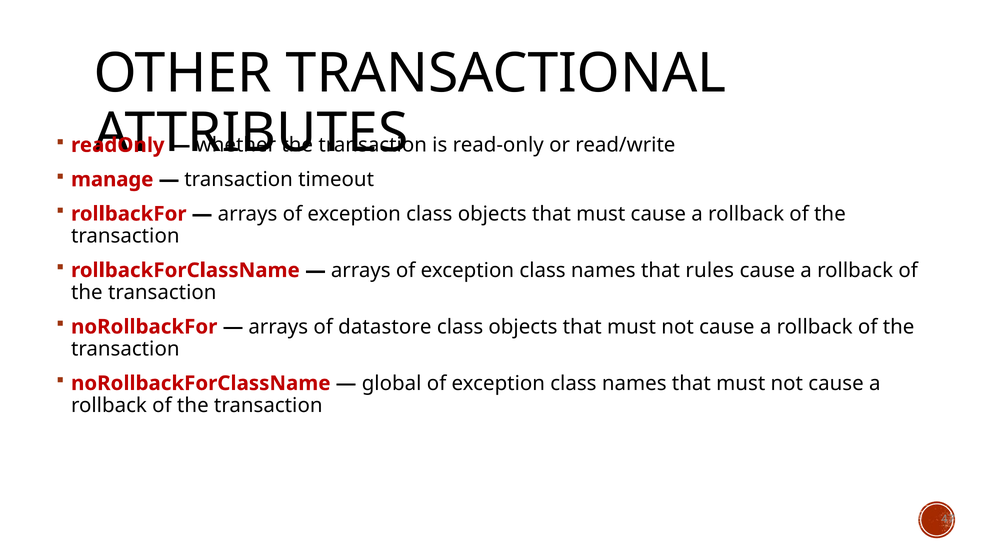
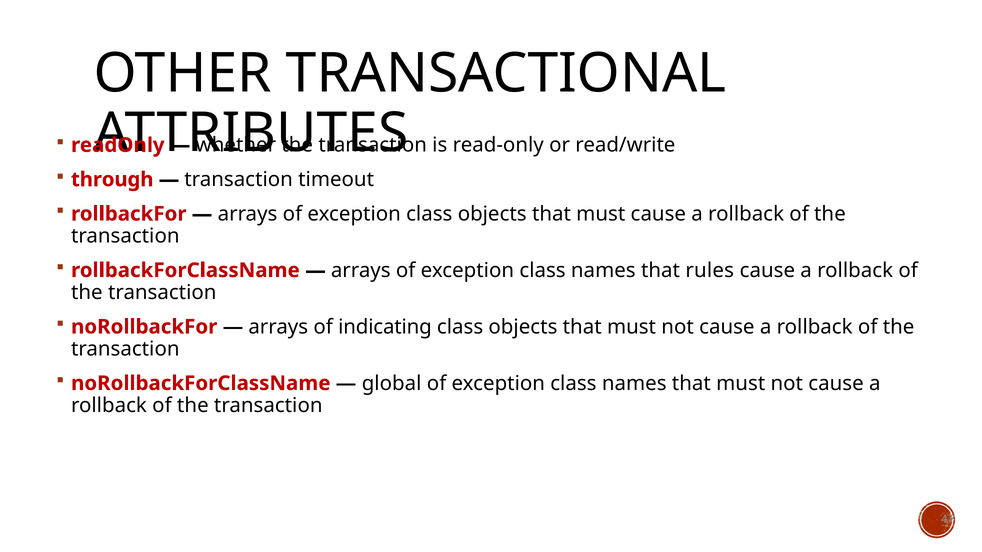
manage: manage -> through
datastore: datastore -> indicating
